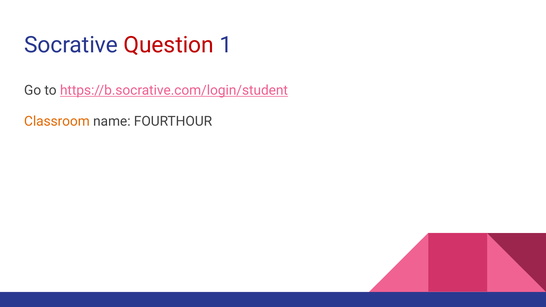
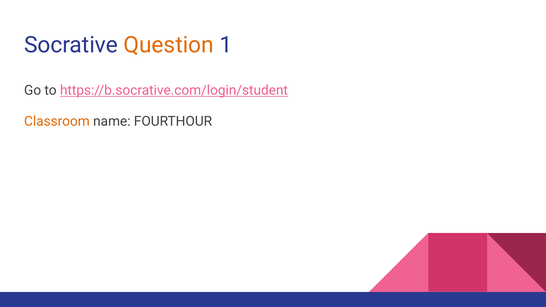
Question colour: red -> orange
